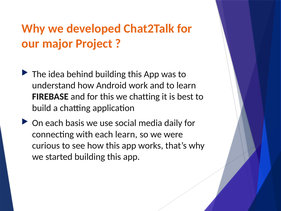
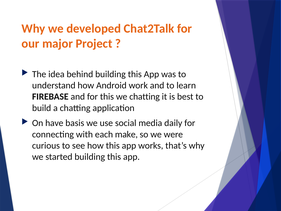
On each: each -> have
each learn: learn -> make
